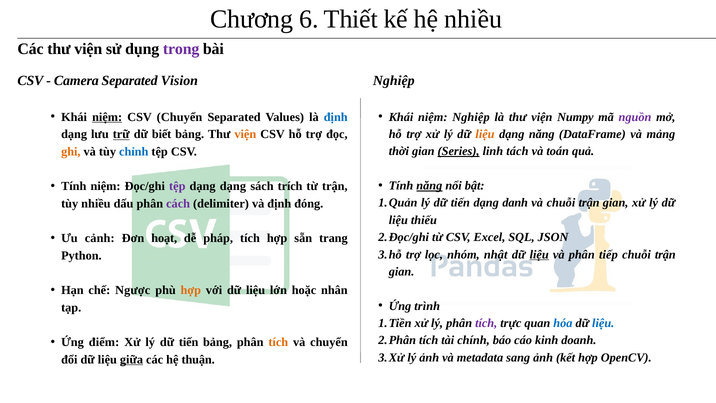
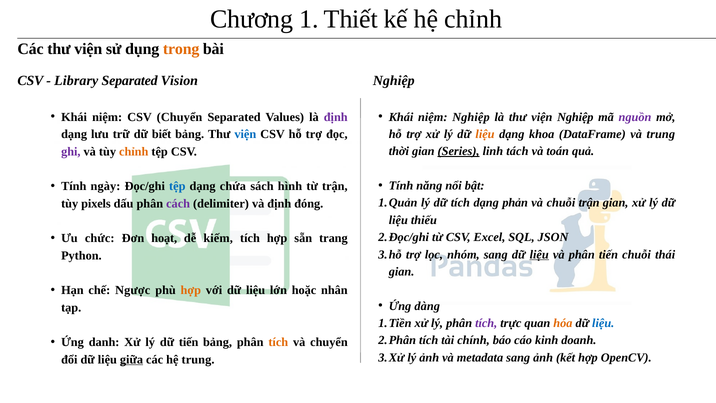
6: 6 -> 1
hệ nhiều: nhiều -> chỉnh
trong colour: purple -> orange
Camera: Camera -> Library
viện Numpy: Numpy -> Nghiệp
niệm at (107, 117) underline: present -> none
định at (336, 117) colour: blue -> purple
dạng năng: năng -> khoa
và mảng: mảng -> trung
trữ underline: present -> none
viện at (245, 134) colour: orange -> blue
ghi colour: orange -> purple
chỉnh at (134, 152) colour: blue -> orange
năng at (429, 186) underline: present -> none
Tính niệm: niệm -> ngày
tệp at (177, 186) colour: purple -> blue
dạng dạng: dạng -> chứa
trích: trích -> hình
tiến at (460, 203): tiến -> tích
danh: danh -> phản
tùy nhiều: nhiều -> pixels
cảnh: cảnh -> chức
pháp: pháp -> kiếm
nhóm nhật: nhật -> sang
phân tiếp: tiếp -> tiến
trận at (665, 254): trận -> thái
trình: trình -> dàng
hóa colour: blue -> orange
điểm: điểm -> danh
hệ thuận: thuận -> trung
